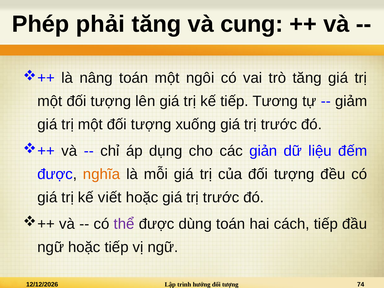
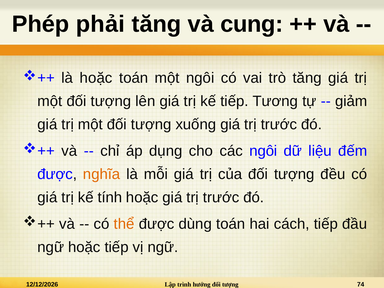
là nâng: nâng -> hoặc
các giản: giản -> ngôi
viết: viết -> tính
thể colour: purple -> orange
